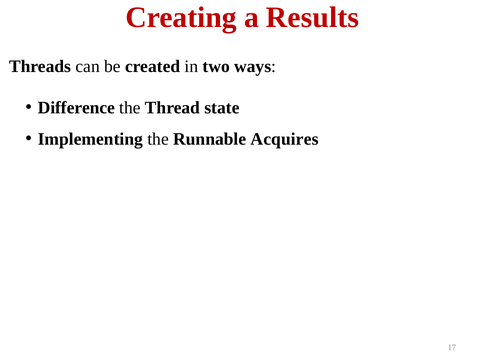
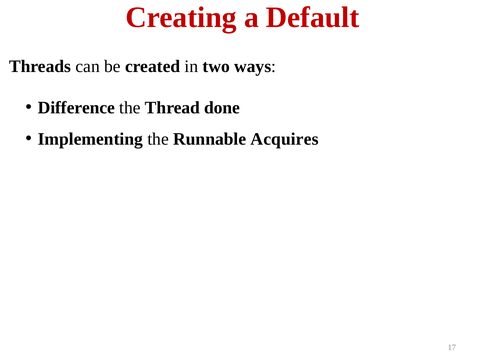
Results: Results -> Default
state: state -> done
